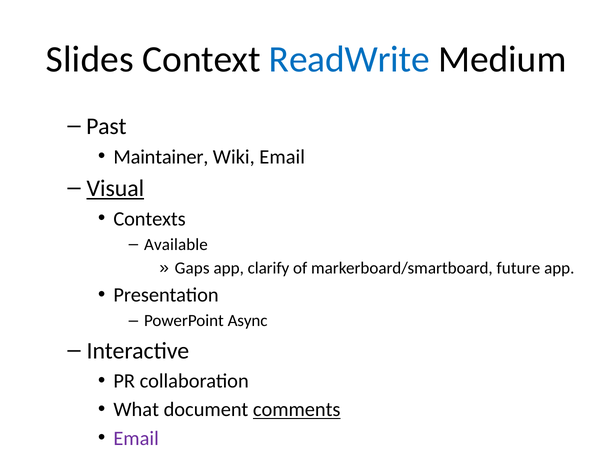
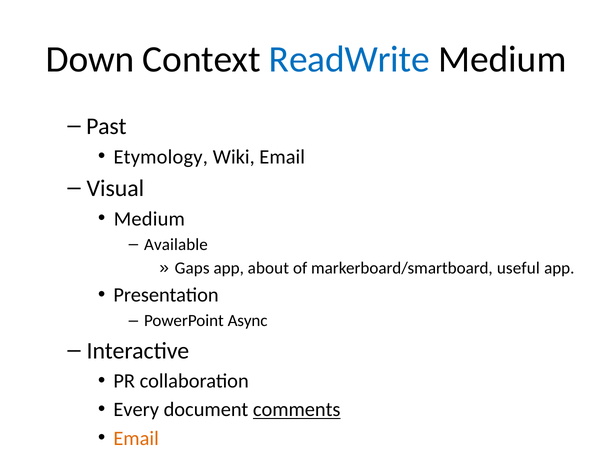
Slides: Slides -> Down
Maintainer: Maintainer -> Etymology
Visual underline: present -> none
Contexts at (150, 219): Contexts -> Medium
clarify: clarify -> about
future: future -> useful
What: What -> Every
Email at (136, 438) colour: purple -> orange
